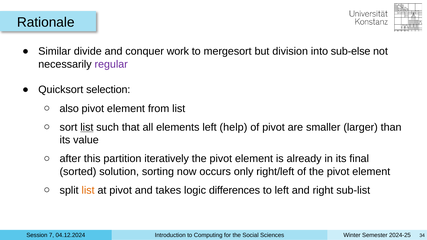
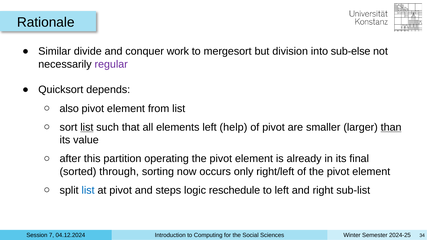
selection: selection -> depends
than underline: none -> present
iteratively: iteratively -> operating
solution: solution -> through
list at (88, 190) colour: orange -> blue
takes: takes -> steps
differences: differences -> reschedule
